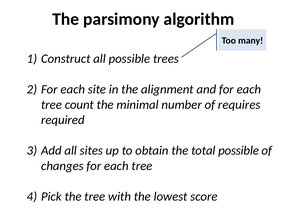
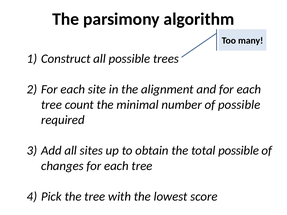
of requires: requires -> possible
